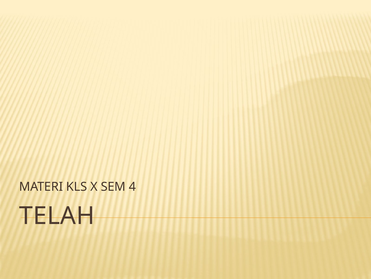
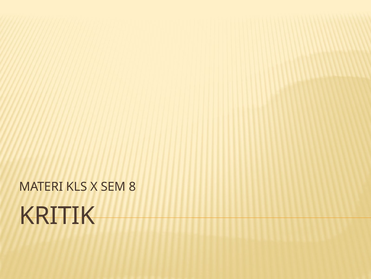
4: 4 -> 8
TELAH: TELAH -> KRITIK
